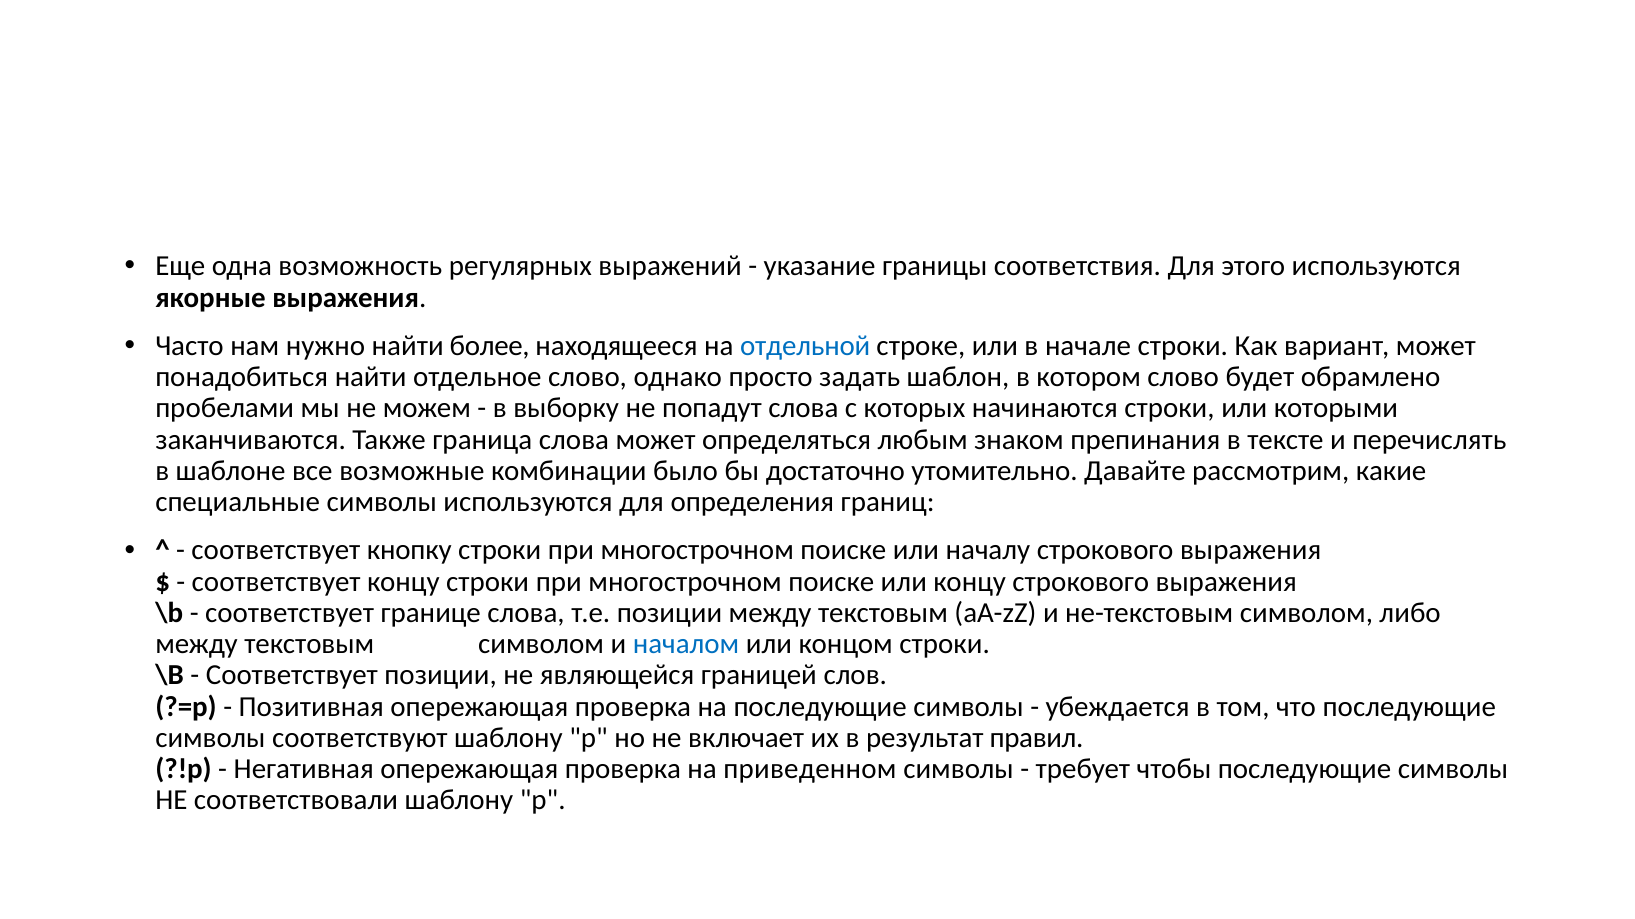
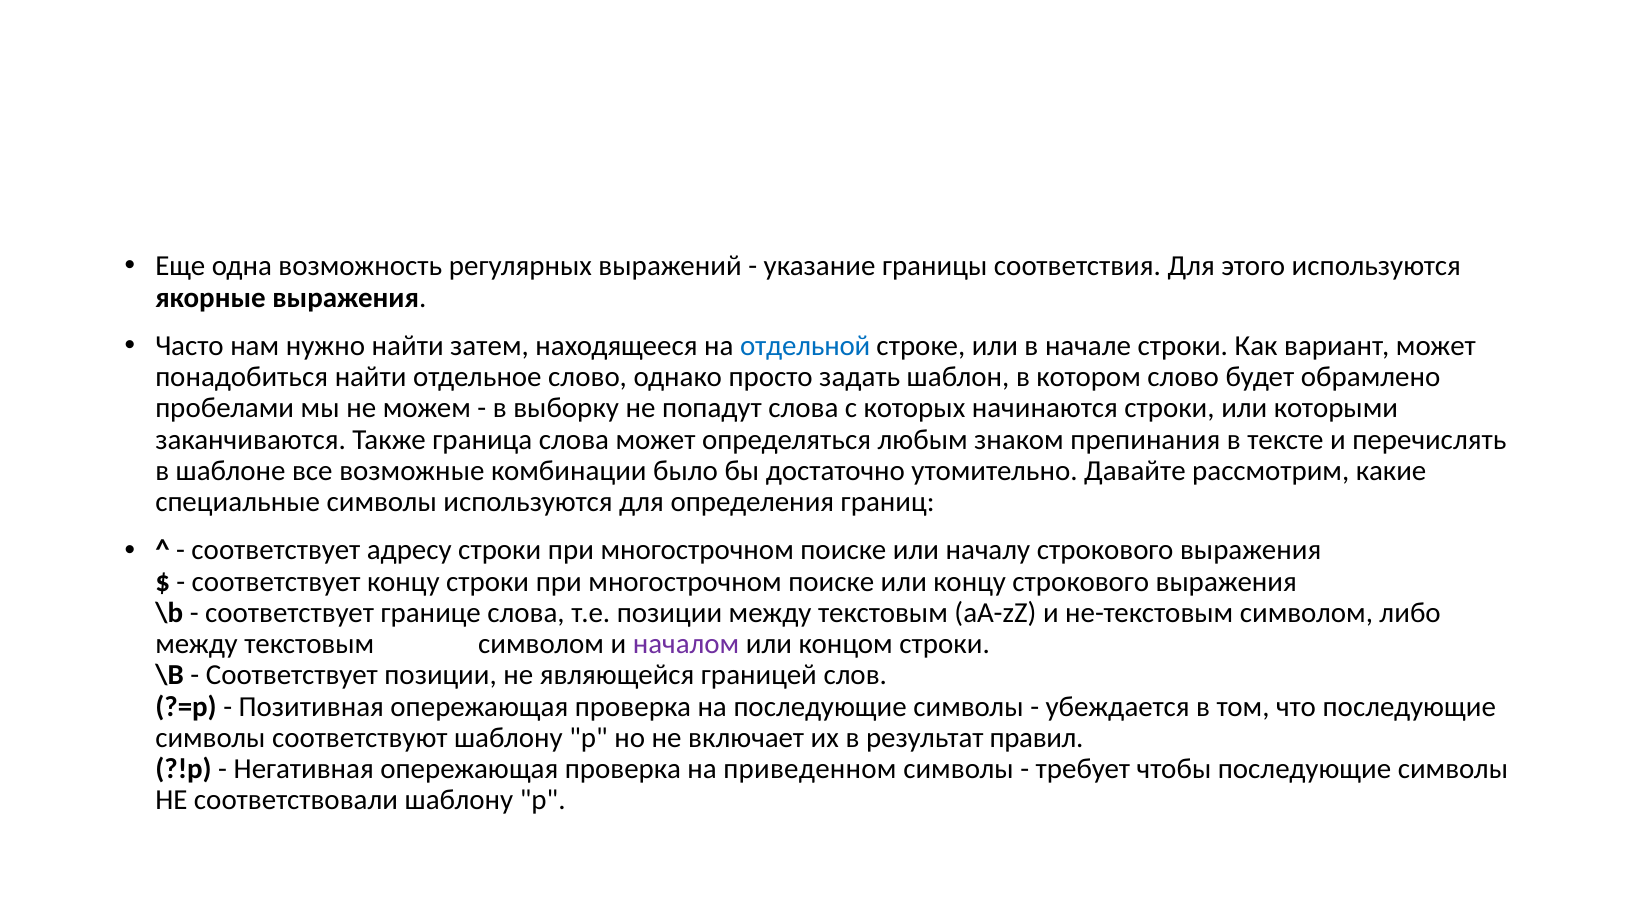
более: более -> затем
кнопку: кнопку -> адресу
началом colour: blue -> purple
